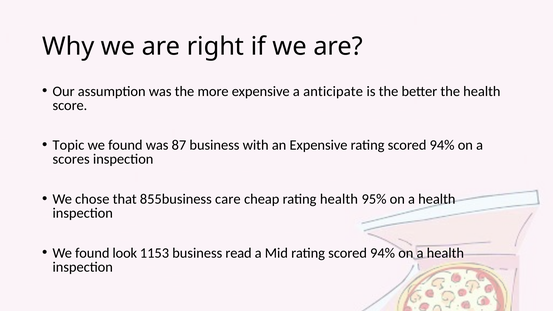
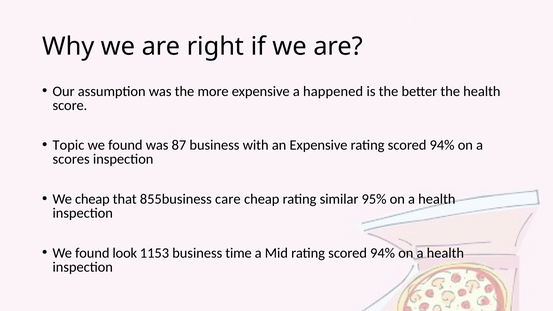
anticipate: anticipate -> happened
We chose: chose -> cheap
rating health: health -> similar
read: read -> time
